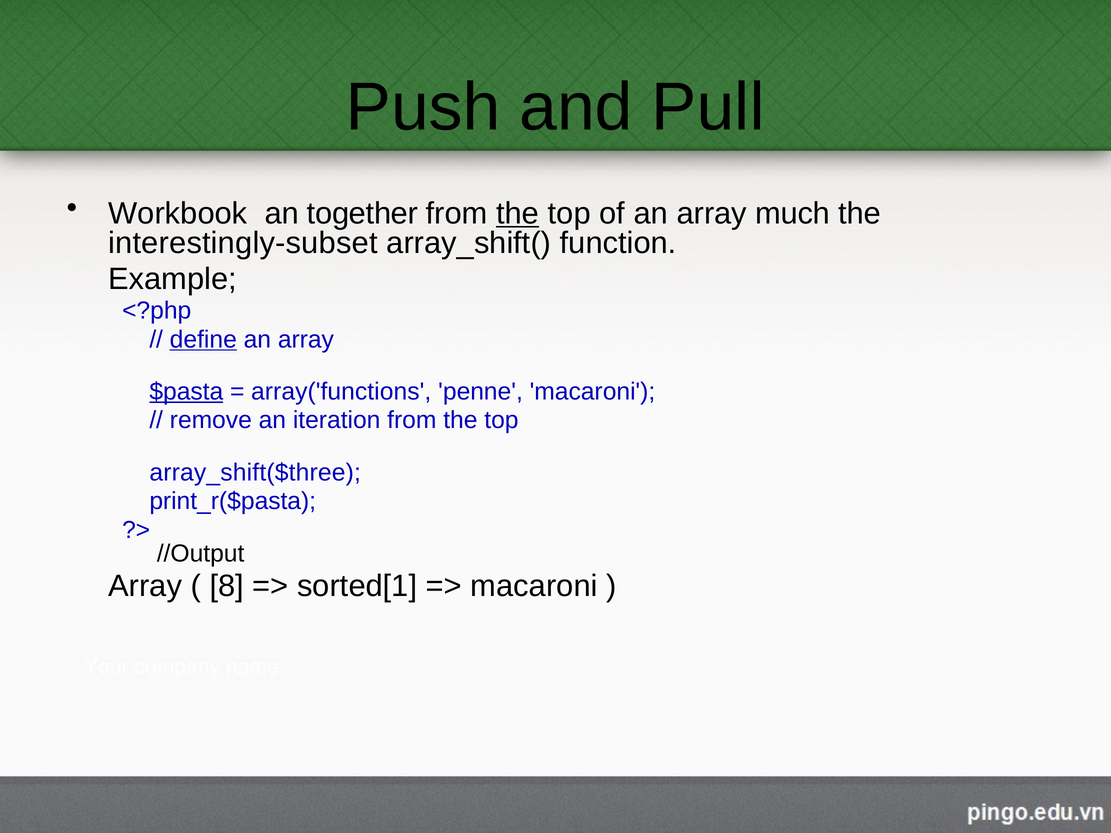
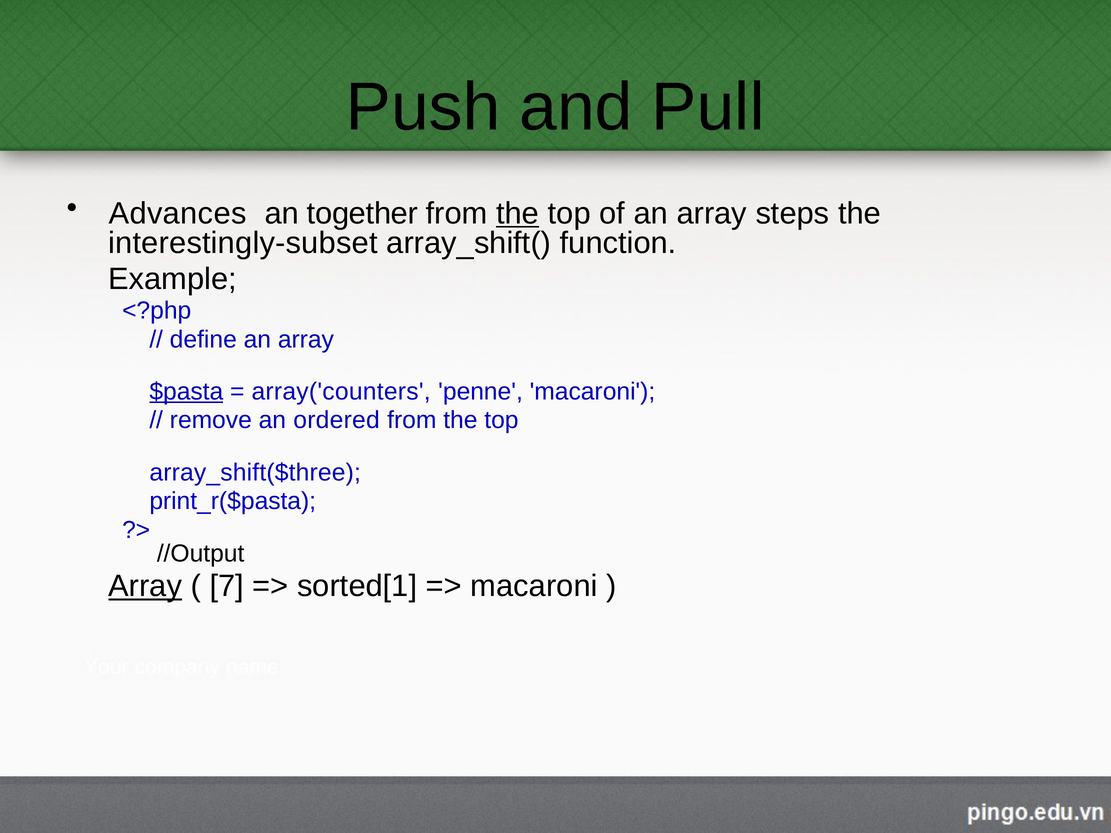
Workbook: Workbook -> Advances
much: much -> steps
define underline: present -> none
array('functions: array('functions -> array('counters
iteration: iteration -> ordered
Array at (145, 586) underline: none -> present
8: 8 -> 7
